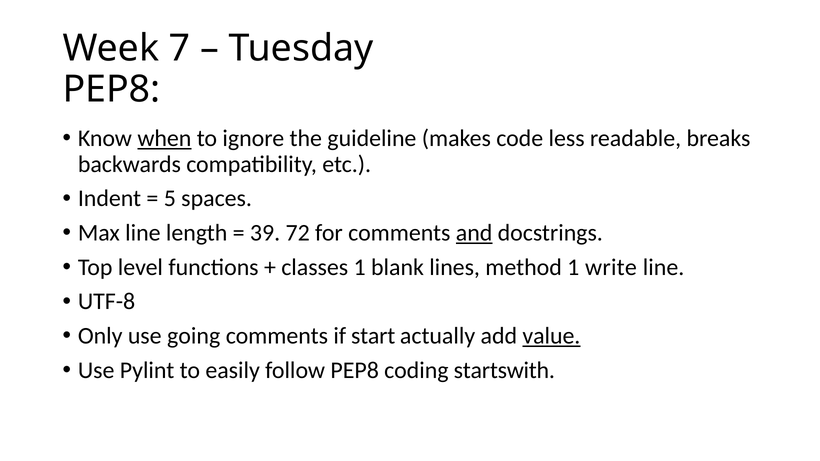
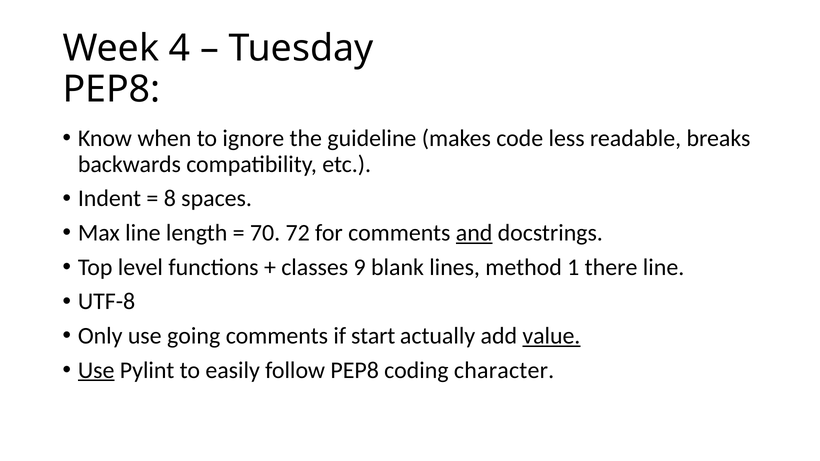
7: 7 -> 4
when underline: present -> none
5: 5 -> 8
39: 39 -> 70
classes 1: 1 -> 9
write: write -> there
Use at (96, 370) underline: none -> present
startswith: startswith -> character
